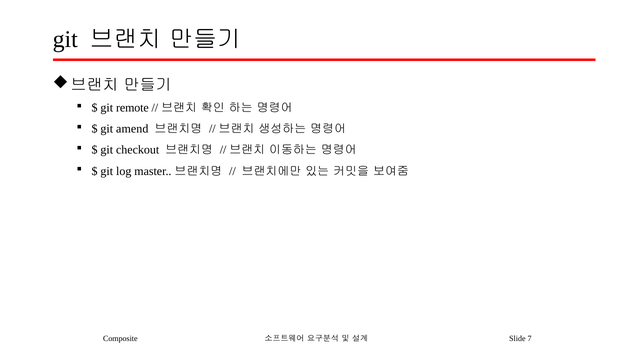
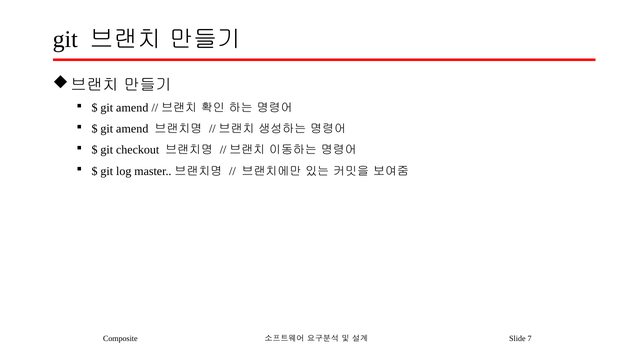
remote at (132, 108): remote -> amend
